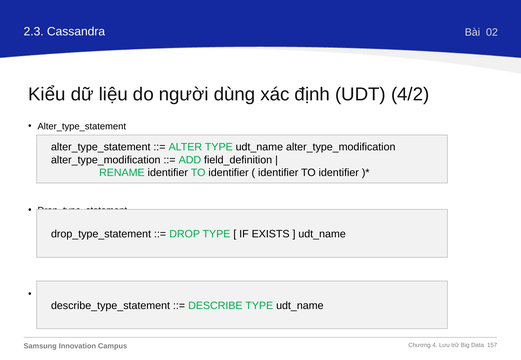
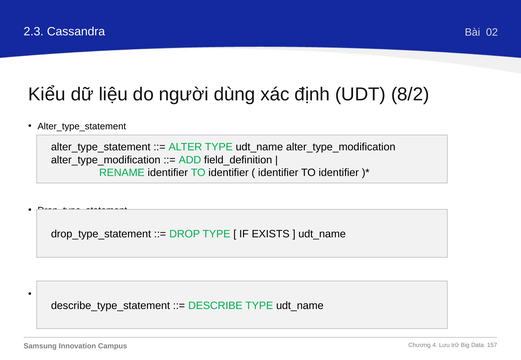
4/2: 4/2 -> 8/2
